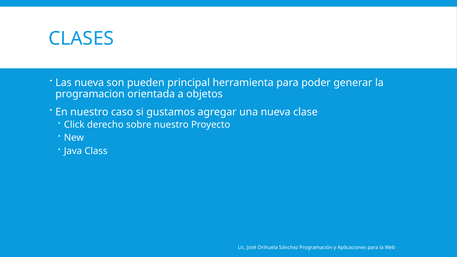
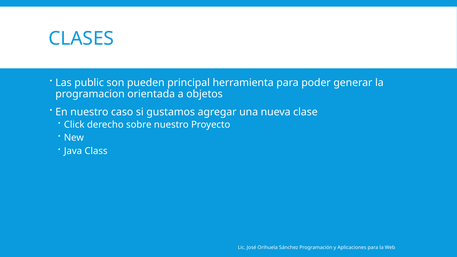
Las nueva: nueva -> public
